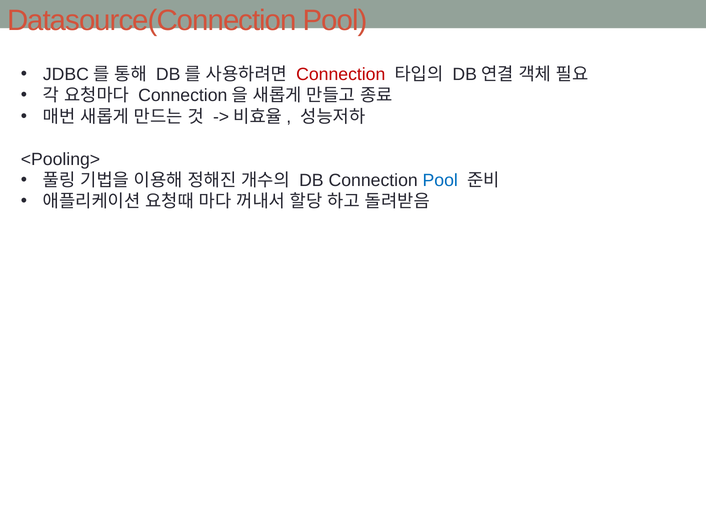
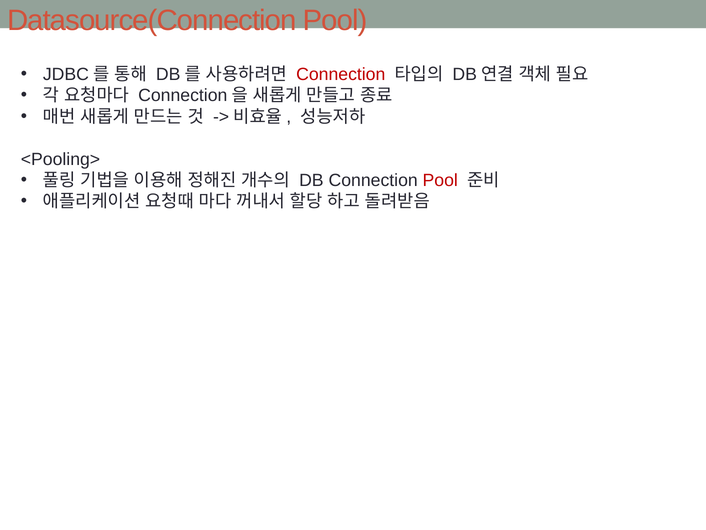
Pool at (440, 180) colour: blue -> red
